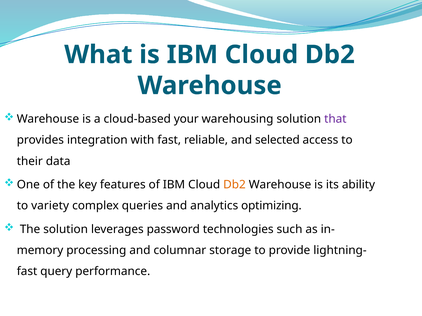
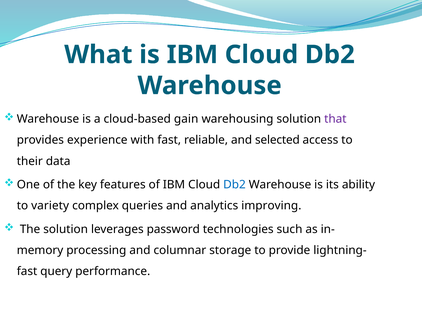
your: your -> gain
integration: integration -> experience
Db2 at (234, 185) colour: orange -> blue
optimizing: optimizing -> improving
